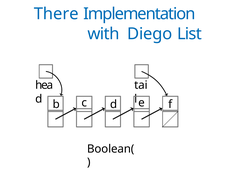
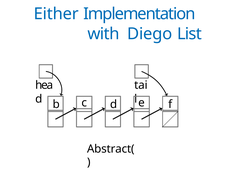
There: There -> Either
Boolean(: Boolean( -> Abstract(
